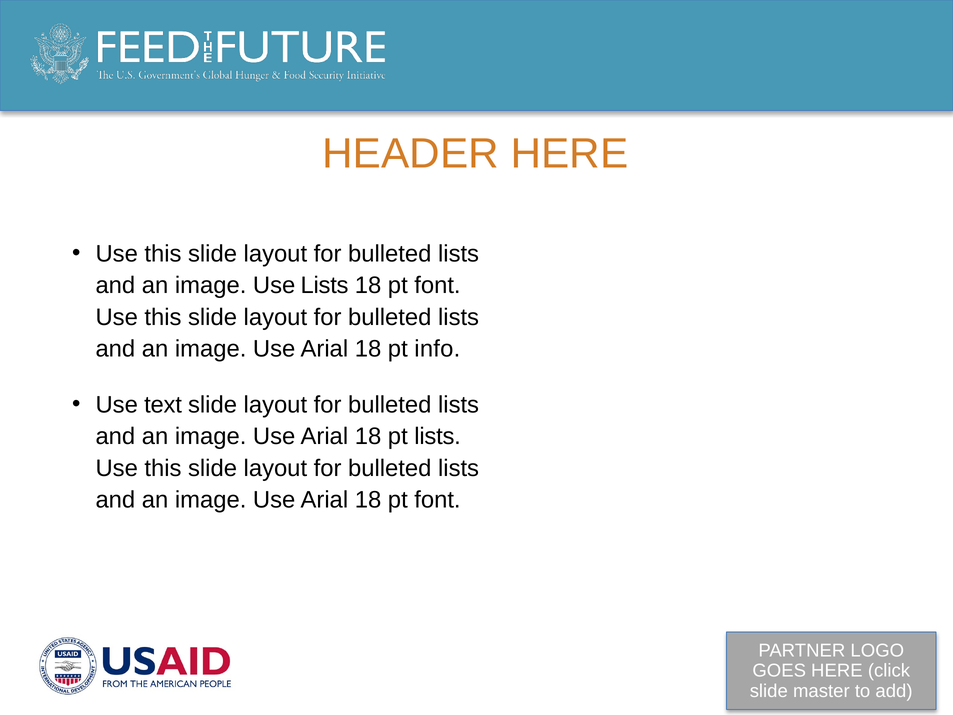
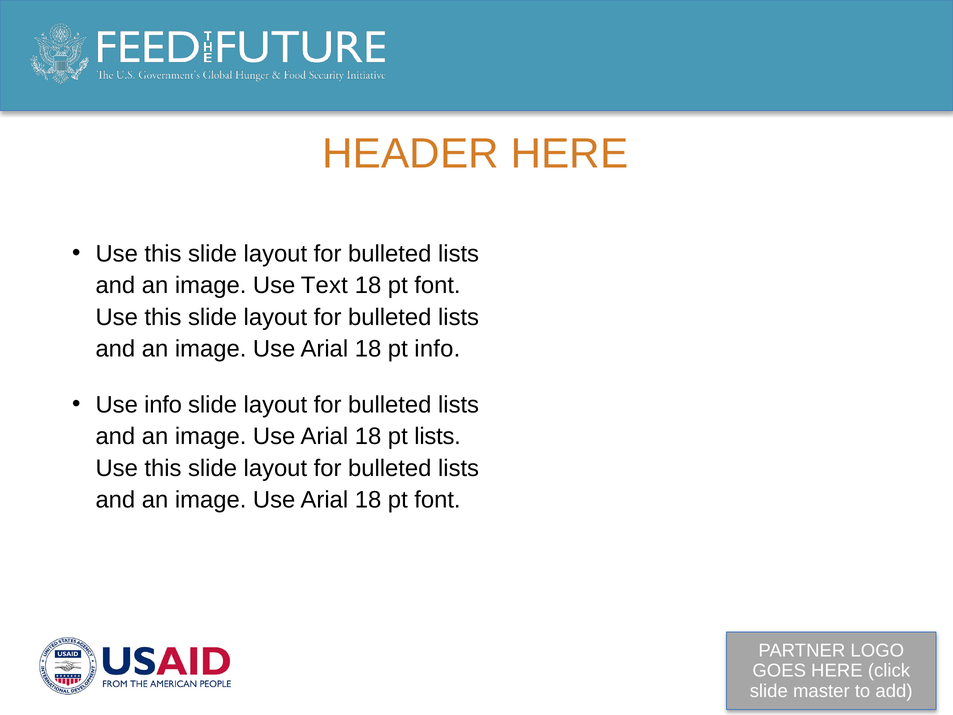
Use Lists: Lists -> Text
Use text: text -> info
